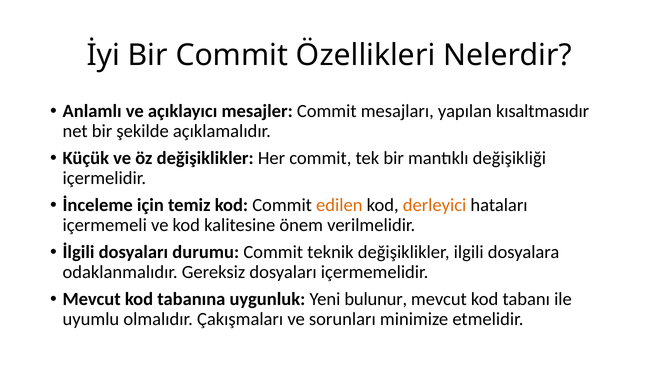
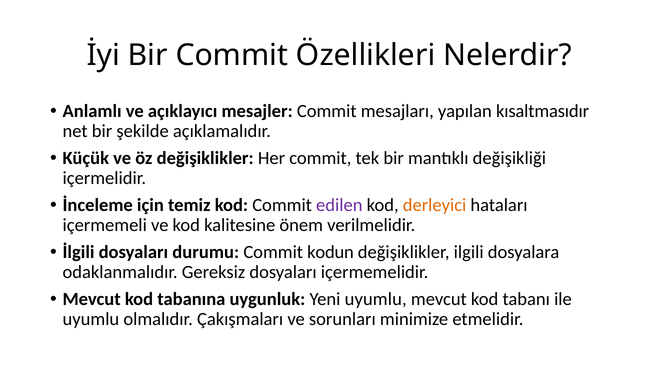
edilen colour: orange -> purple
teknik: teknik -> kodun
Yeni bulunur: bulunur -> uyumlu
